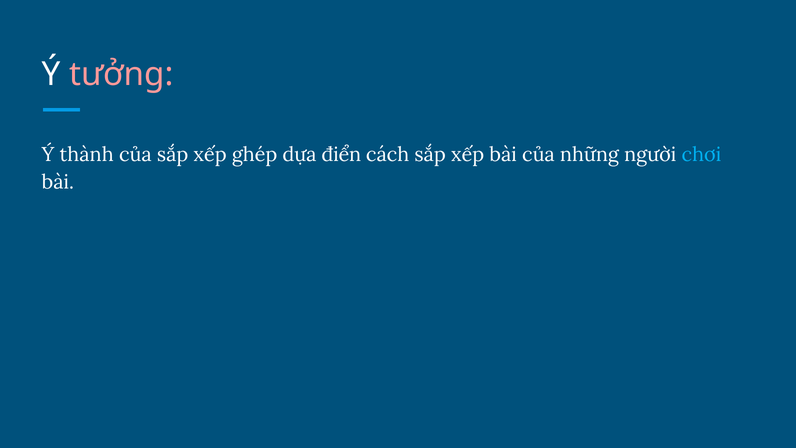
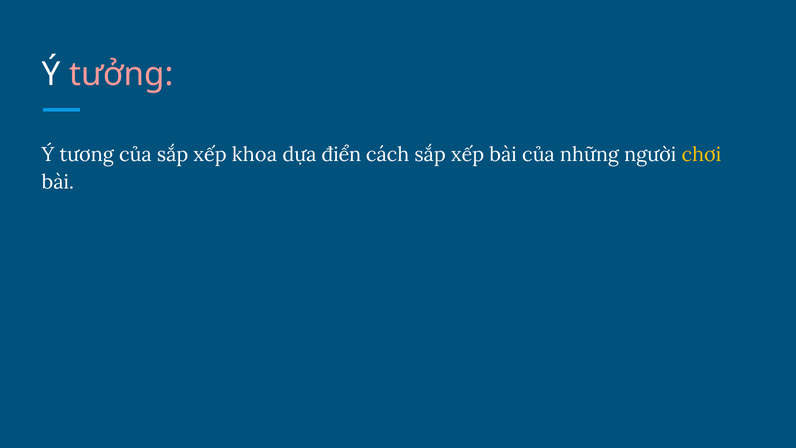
thành: thành -> tương
ghép: ghép -> khoa
chơi colour: light blue -> yellow
